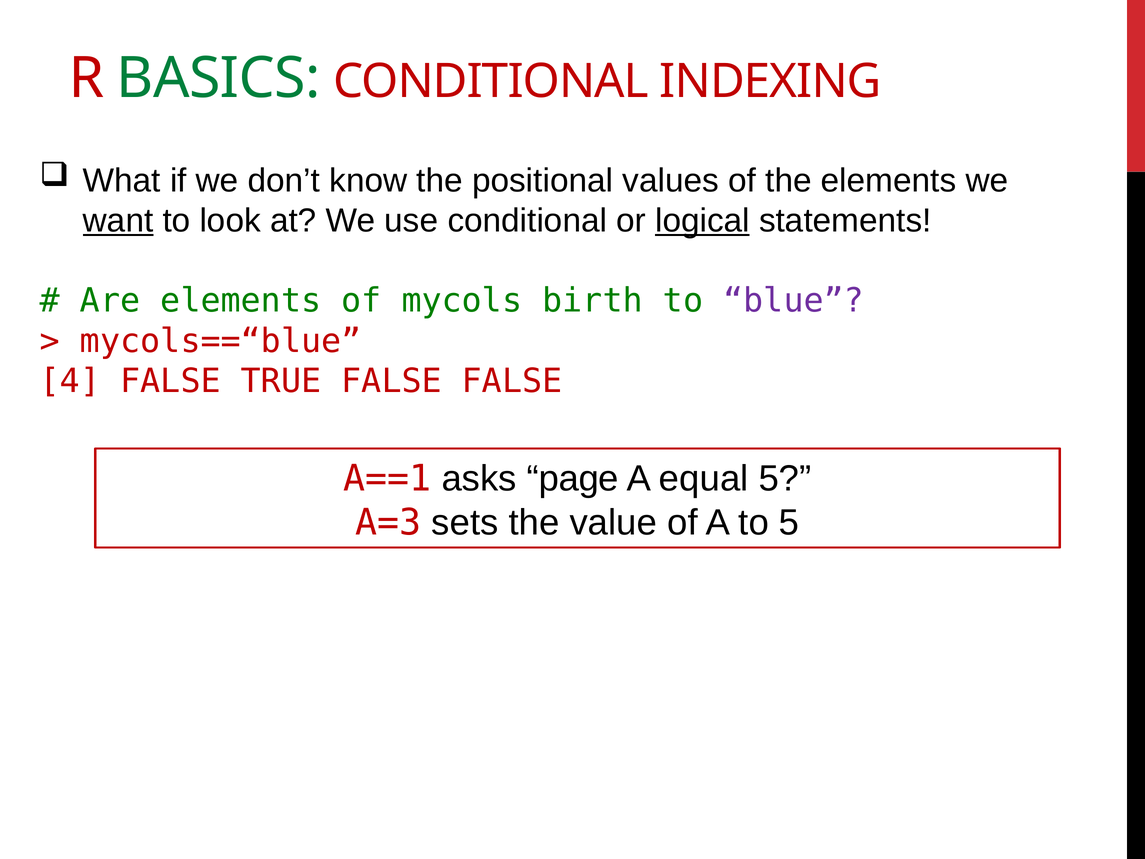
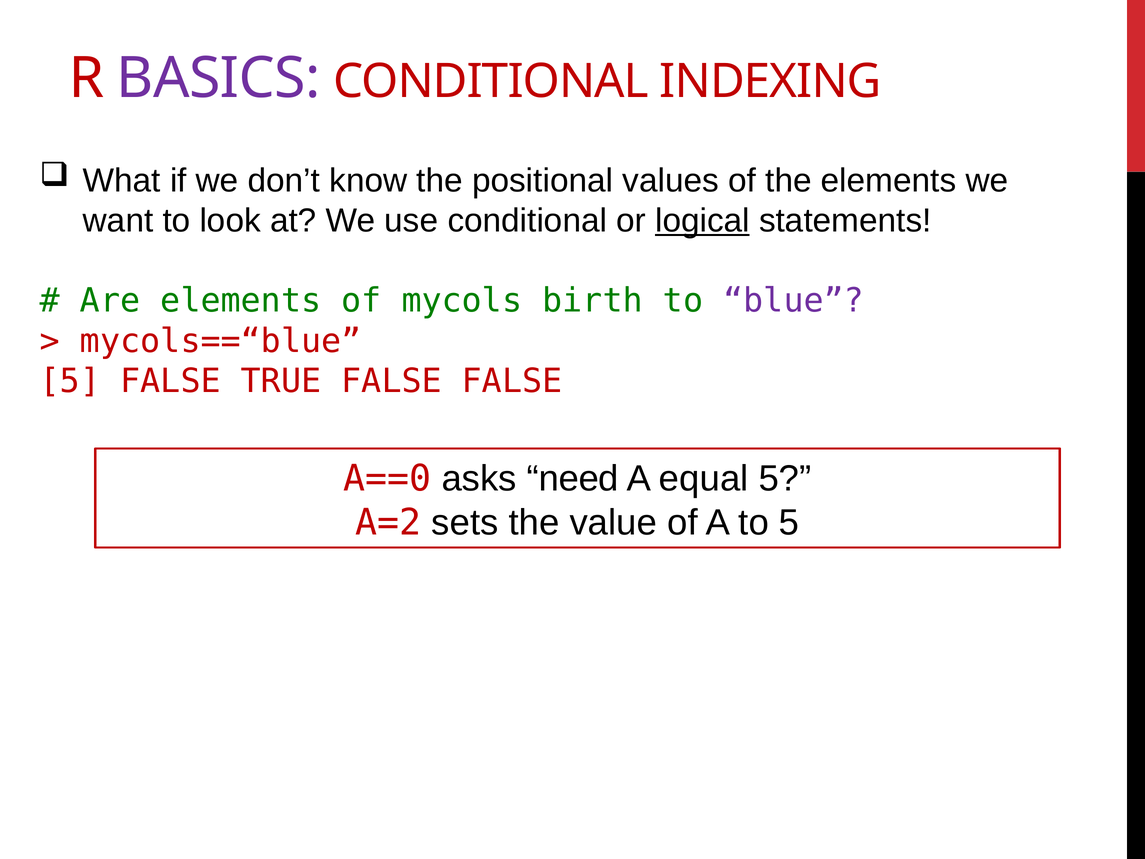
BASICS colour: green -> purple
want underline: present -> none
4 at (70, 381): 4 -> 5
A==1: A==1 -> A==0
page: page -> need
A=3: A=3 -> A=2
